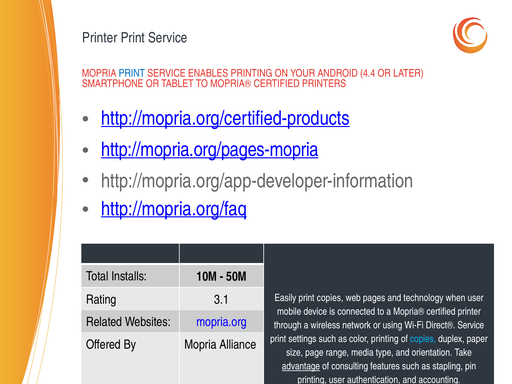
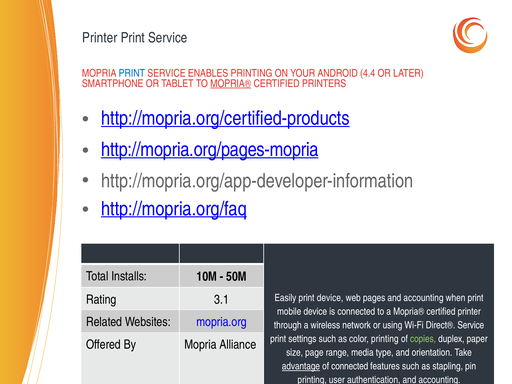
MOPRIA® at (231, 84) underline: none -> present
print copies: copies -> device
pages and technology: technology -> accounting
when user: user -> print
copies at (423, 339) colour: light blue -> light green
of consulting: consulting -> connected
